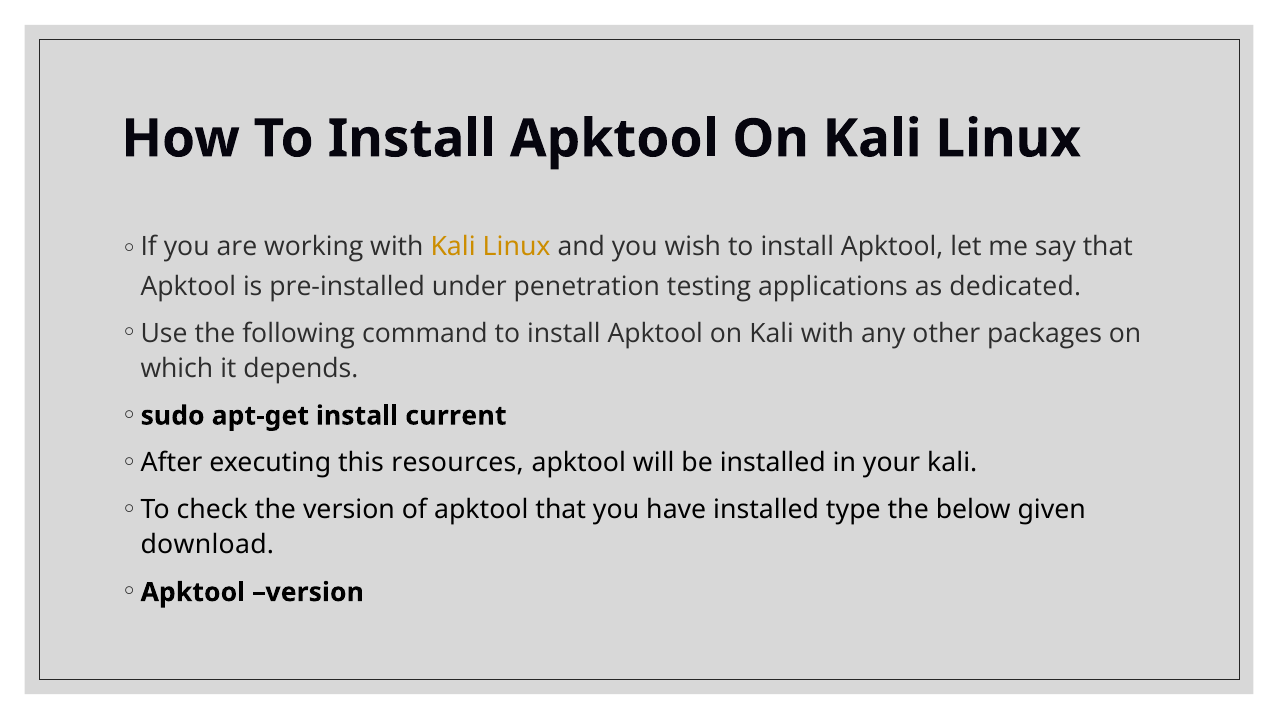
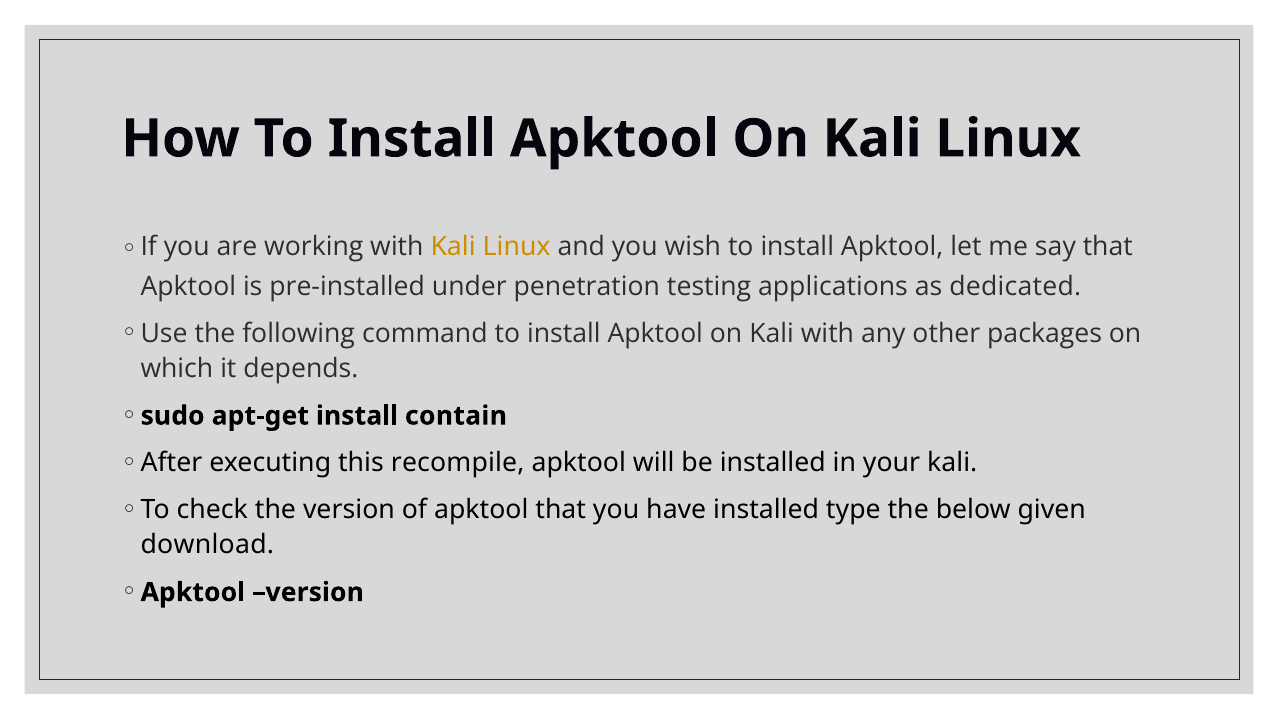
current: current -> contain
resources: resources -> recompile
